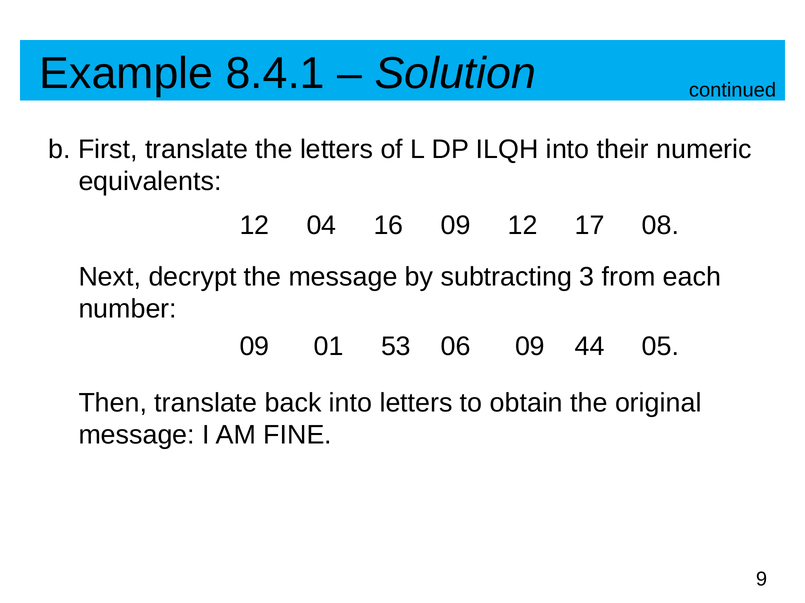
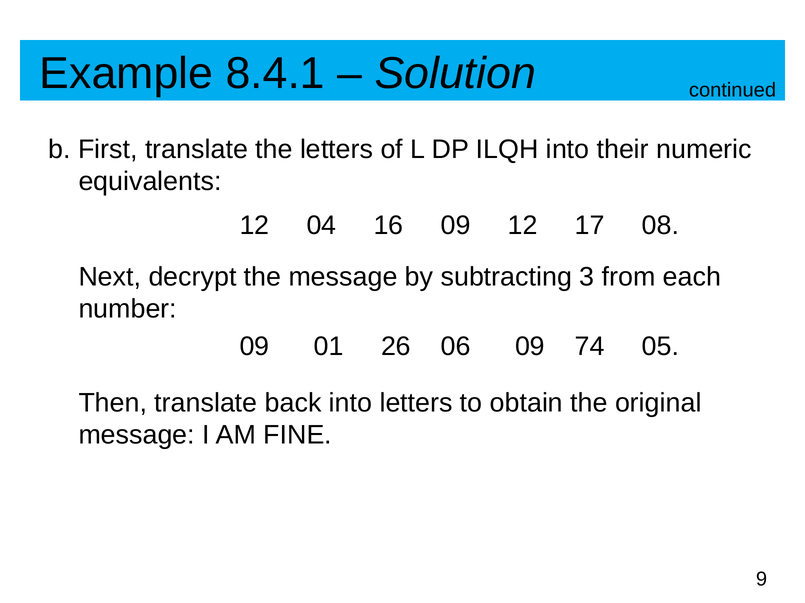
53: 53 -> 26
44: 44 -> 74
